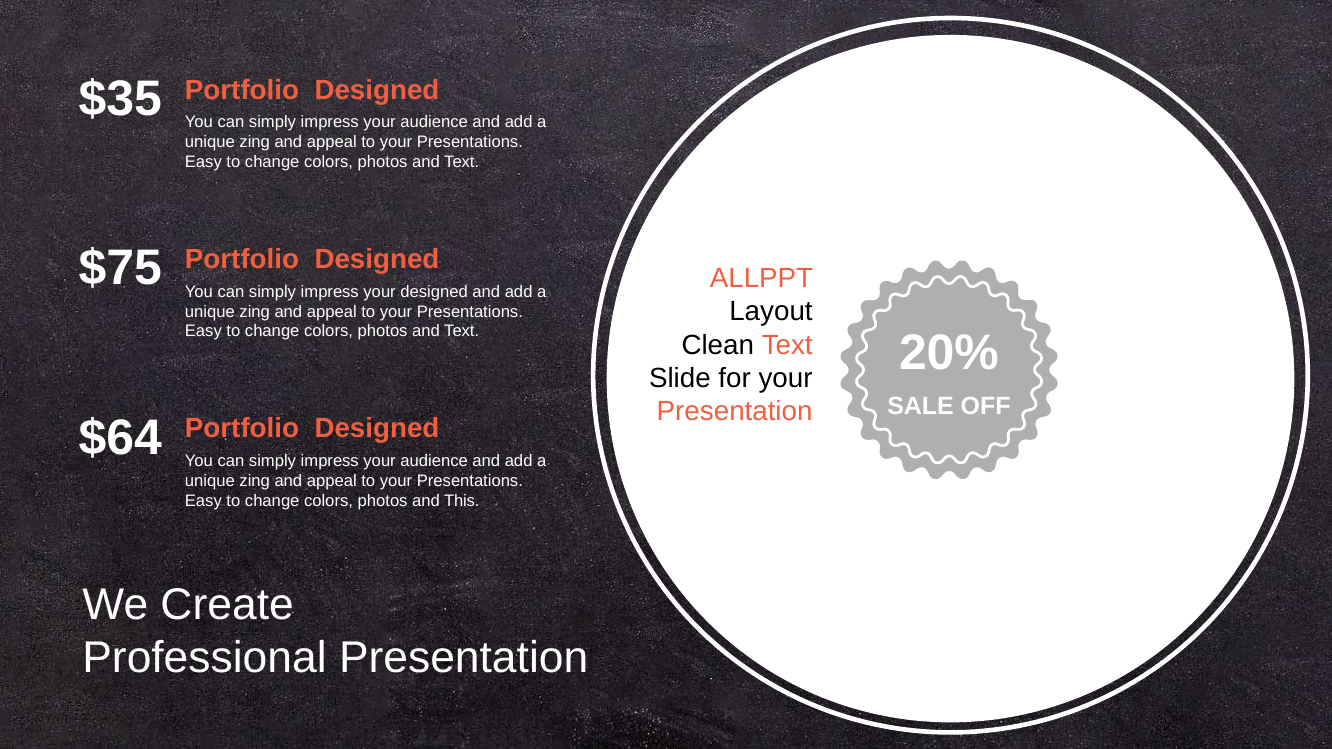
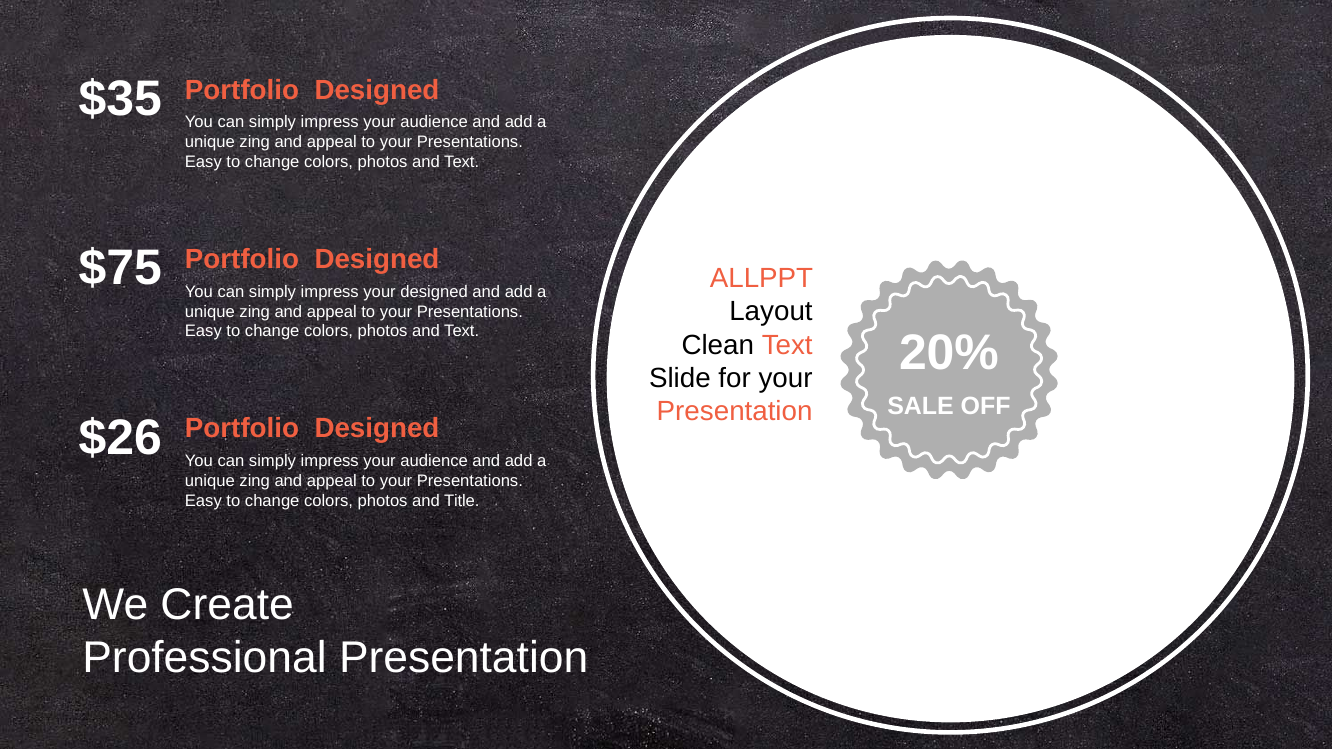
$64: $64 -> $26
This: This -> Title
